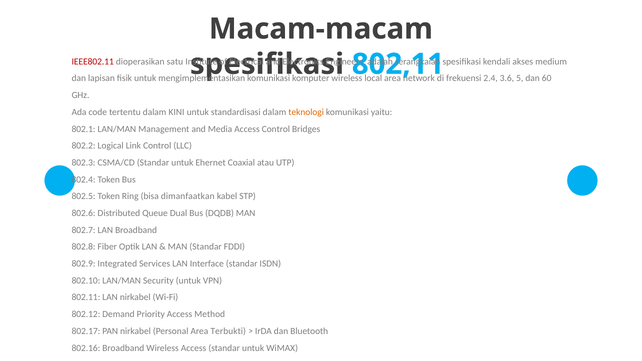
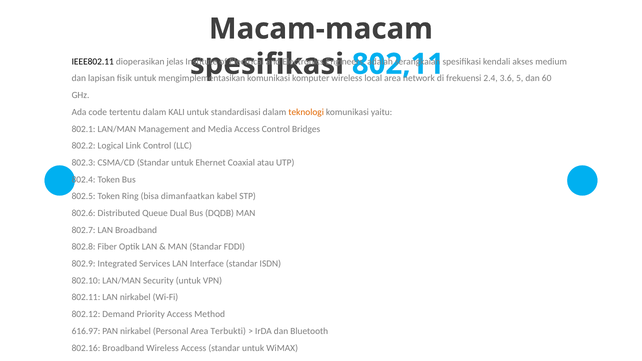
IEEE802.11 colour: red -> black
satu: satu -> jelas
KINI: KINI -> KALI
802.17: 802.17 -> 616.97
